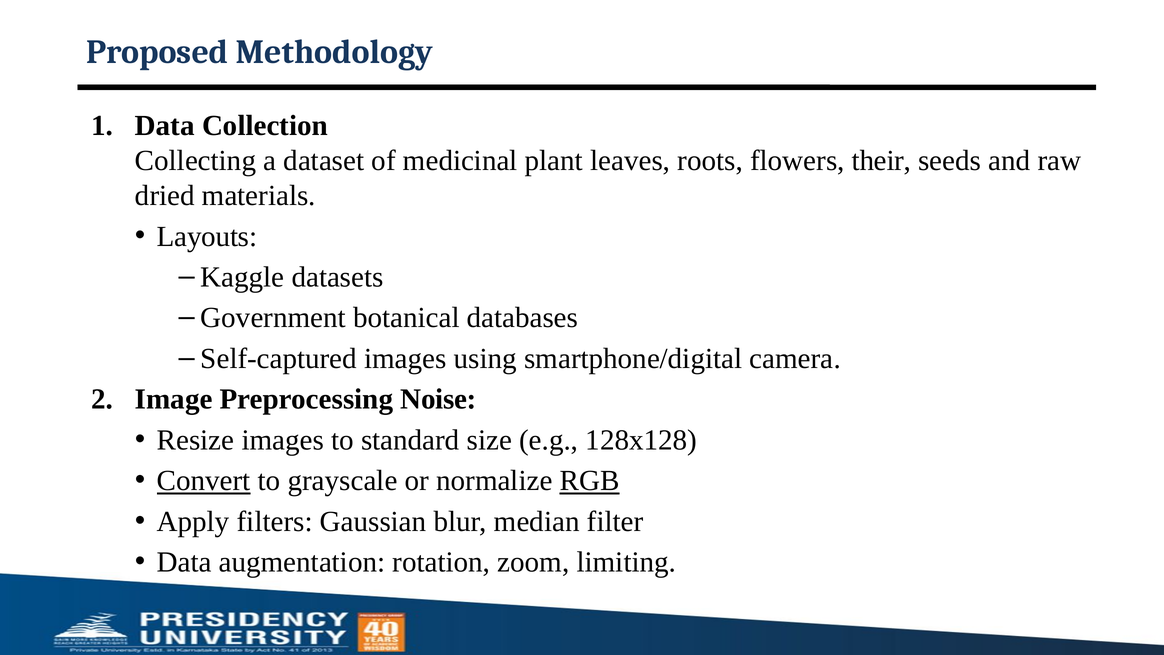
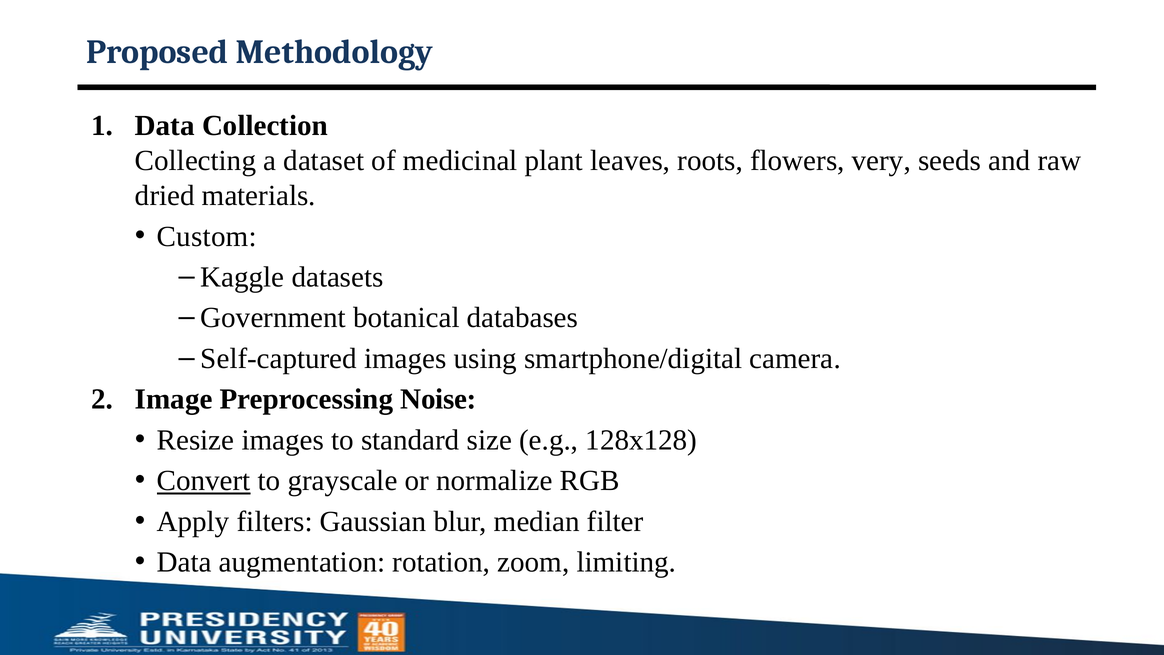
their: their -> very
Layouts: Layouts -> Custom
RGB underline: present -> none
